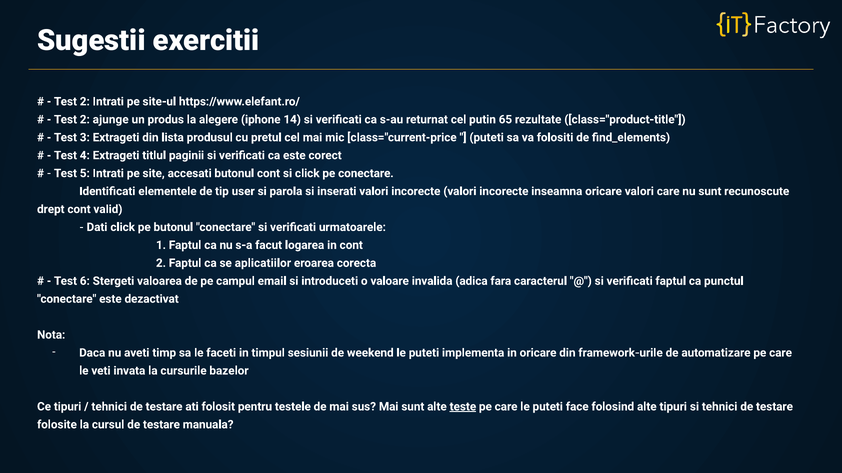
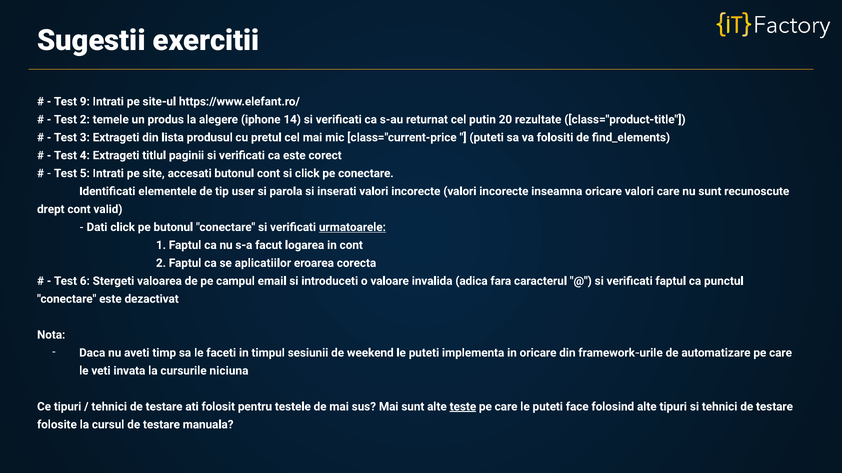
2 at (85, 102): 2 -> 9
ajunge: ajunge -> temele
65: 65 -> 20
urmatoarele underline: none -> present
bazelor: bazelor -> niciuna
